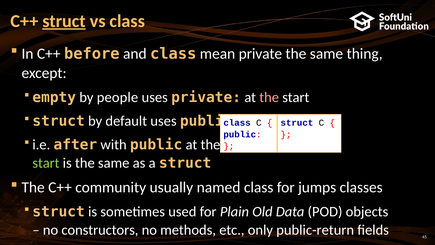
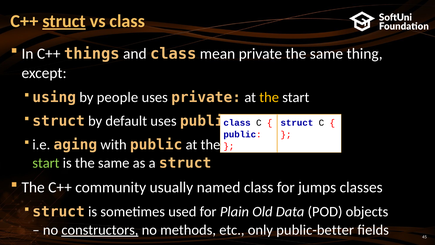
before: before -> things
empty: empty -> using
the at (269, 97) colour: pink -> yellow
after: after -> aging
constructors underline: none -> present
public-return: public-return -> public-better
